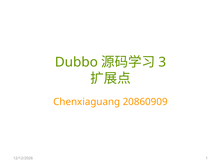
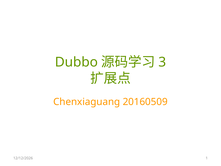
20860909: 20860909 -> 20160509
